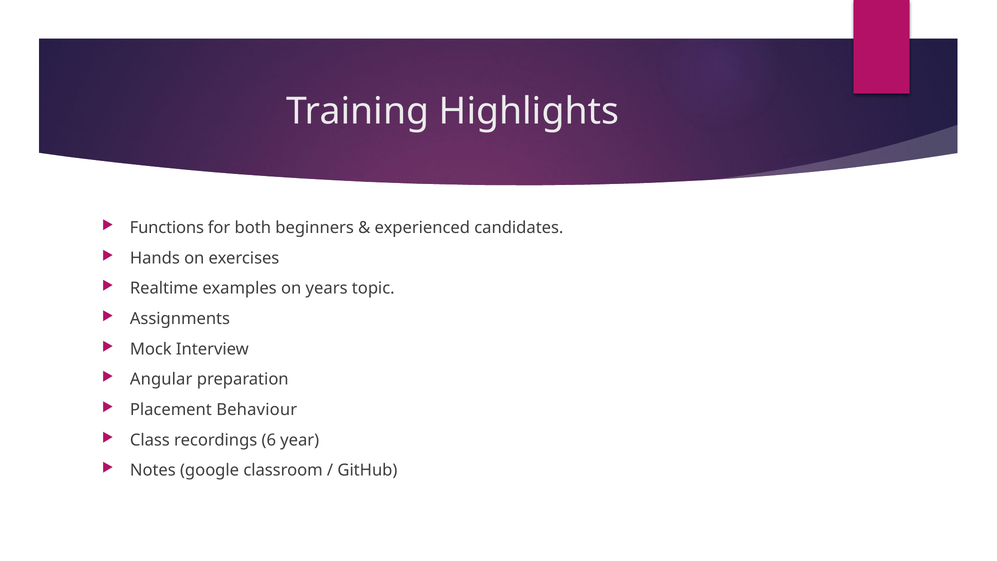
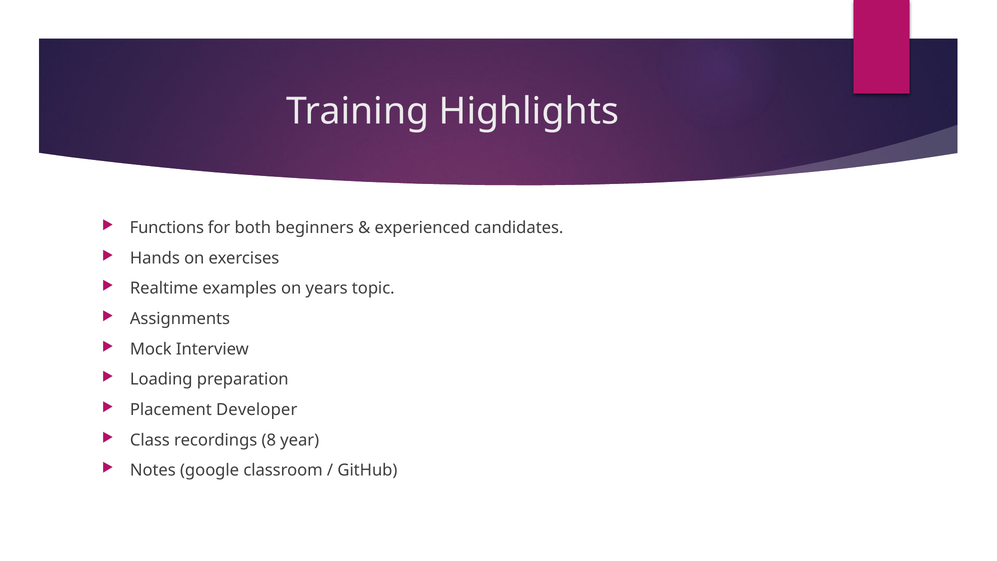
Angular: Angular -> Loading
Behaviour: Behaviour -> Developer
6: 6 -> 8
